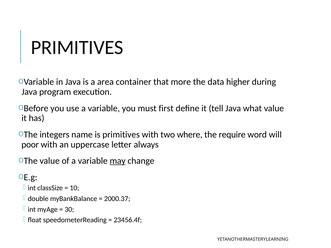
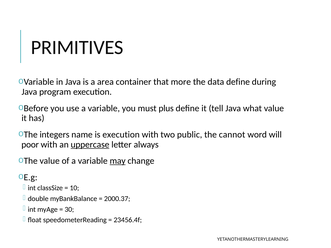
data higher: higher -> define
first: first -> plus
is primitives: primitives -> execution
where: where -> public
require: require -> cannot
uppercase underline: none -> present
